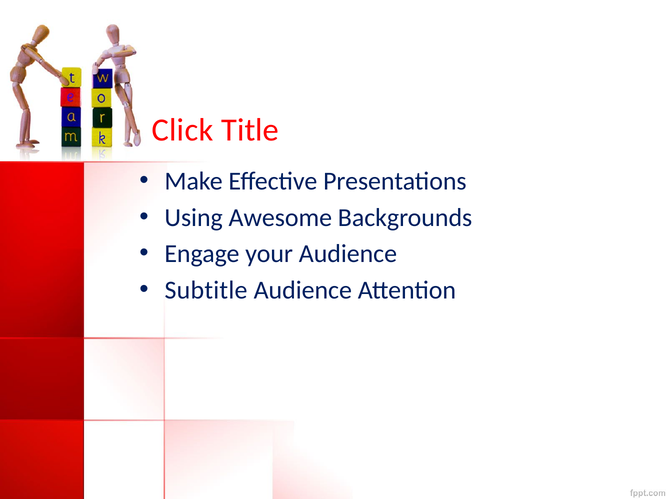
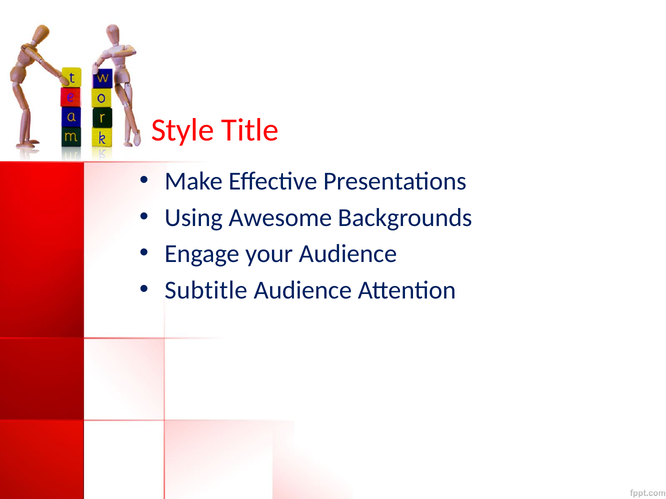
Click: Click -> Style
